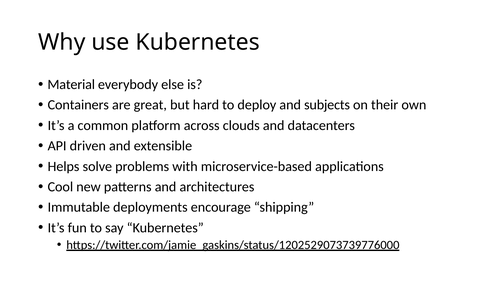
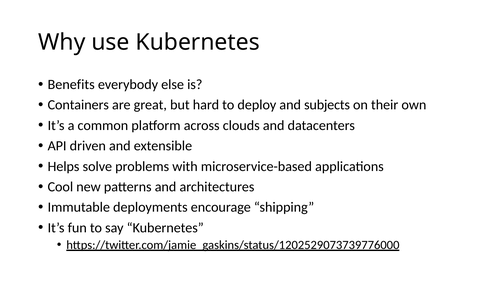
Material: Material -> Benefits
